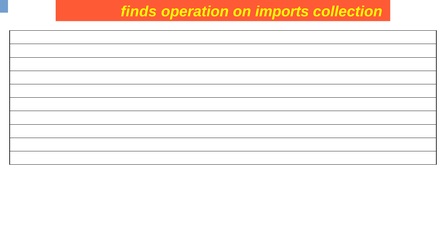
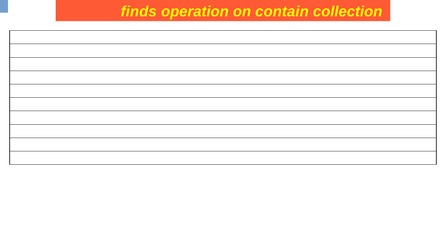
imports: imports -> contain
